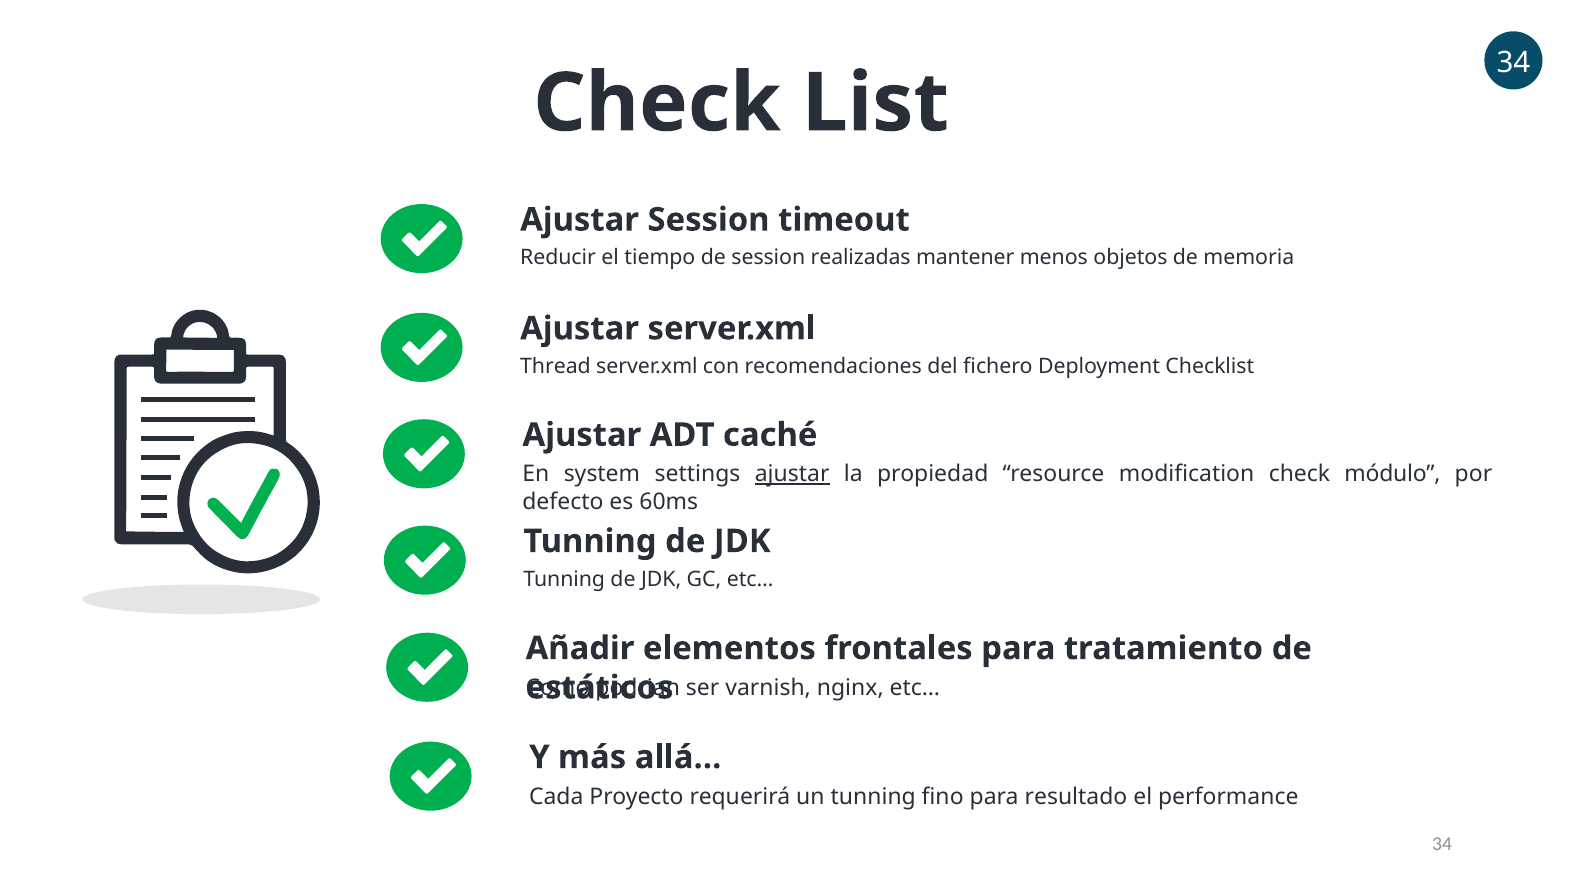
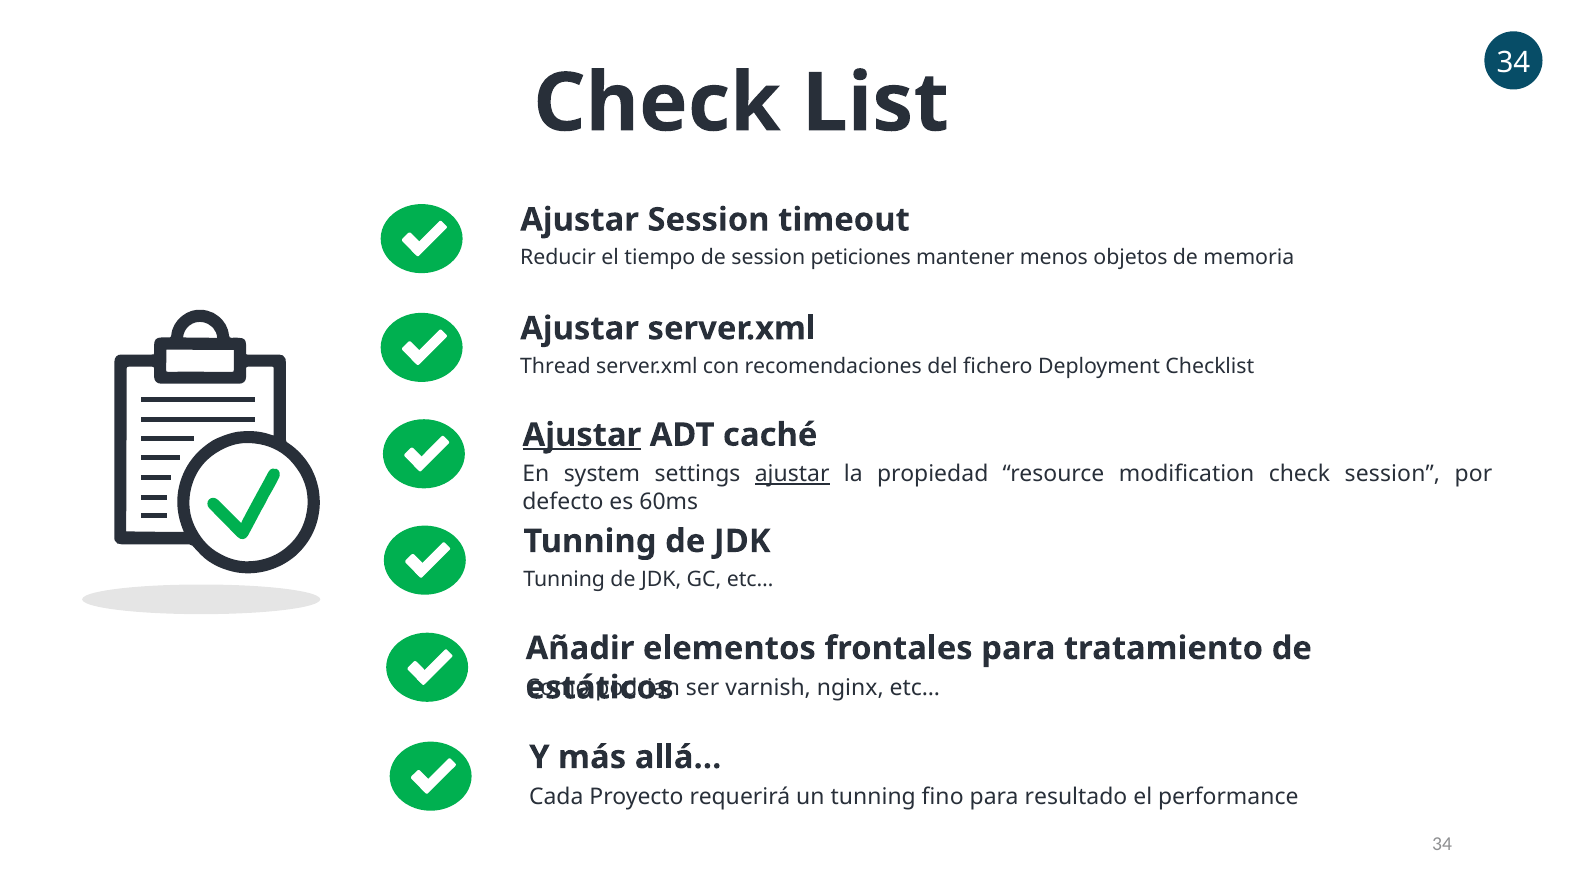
realizadas: realizadas -> peticiones
Ajustar at (582, 435) underline: none -> present
check módulo: módulo -> session
